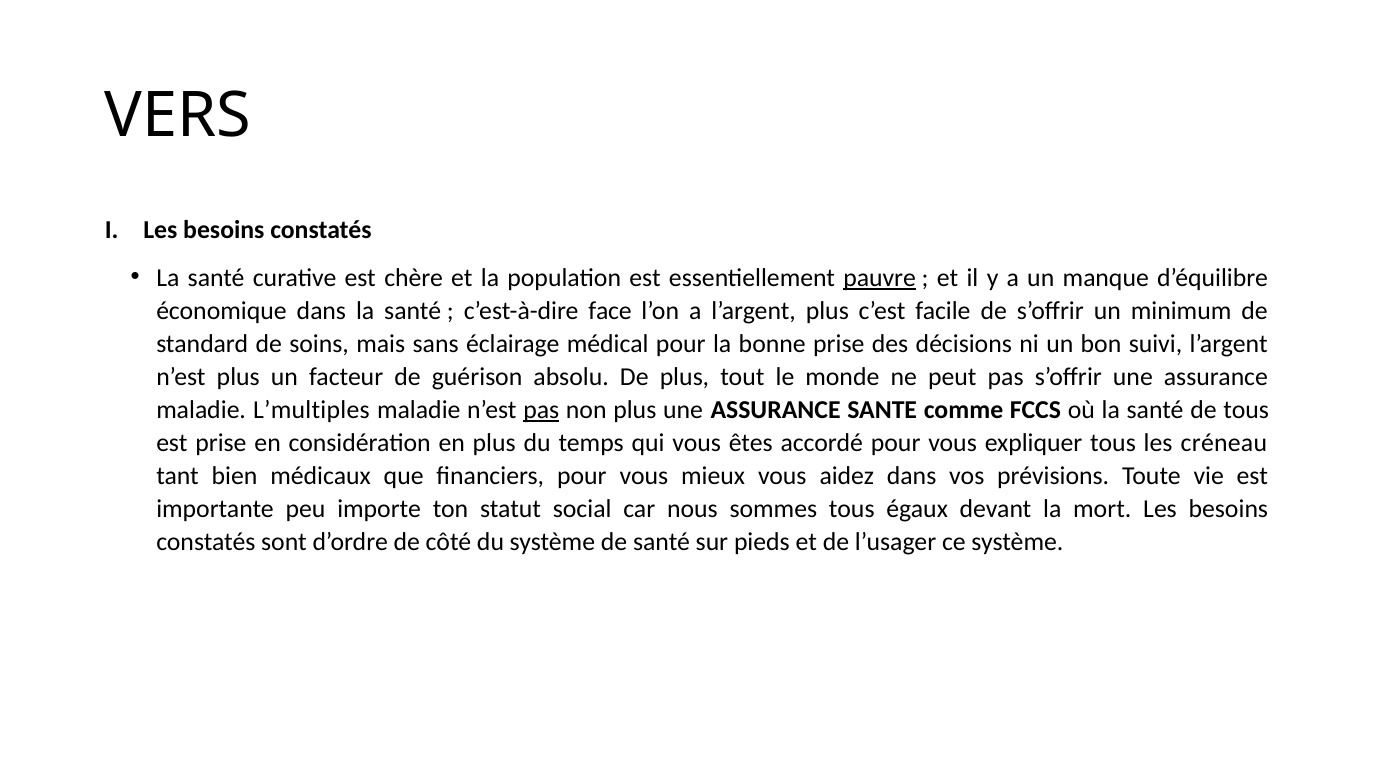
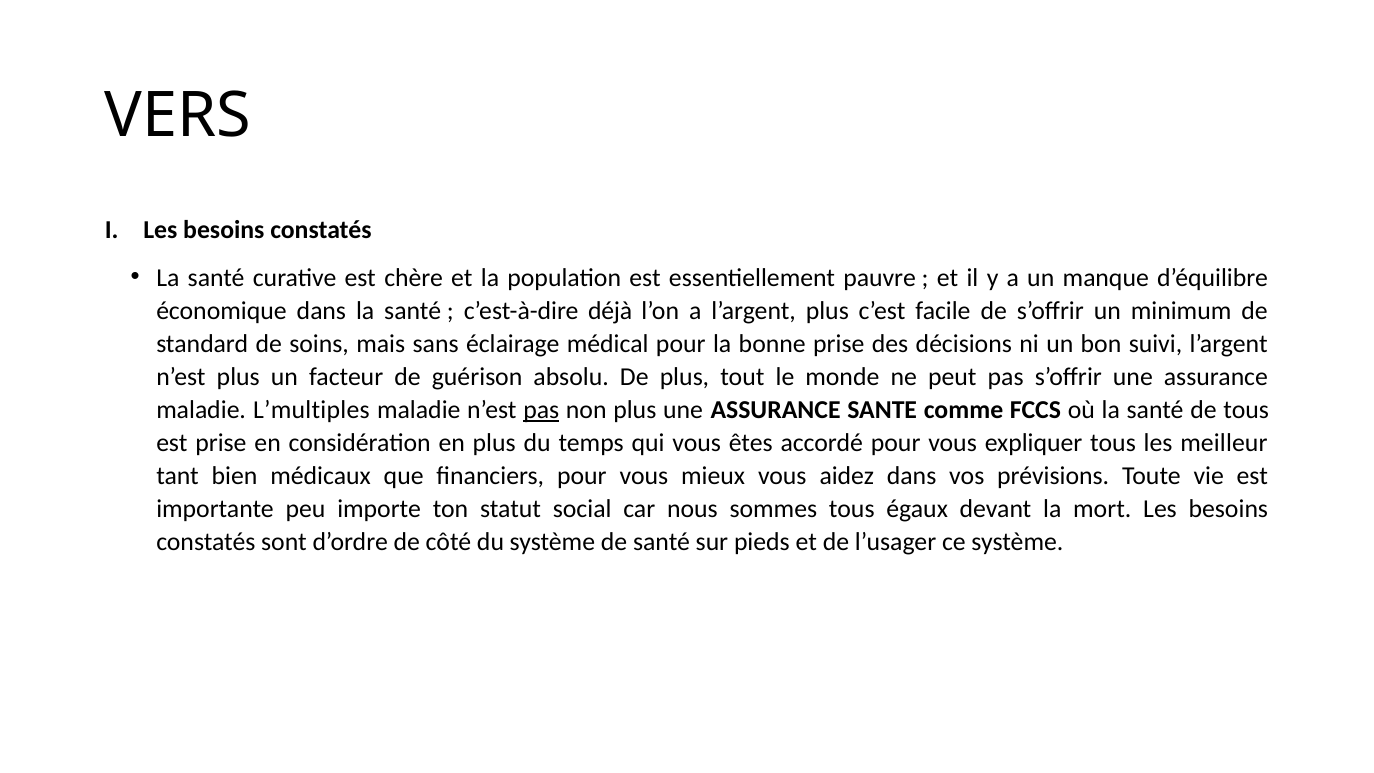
pauvre underline: present -> none
face: face -> déjà
créneau: créneau -> meilleur
